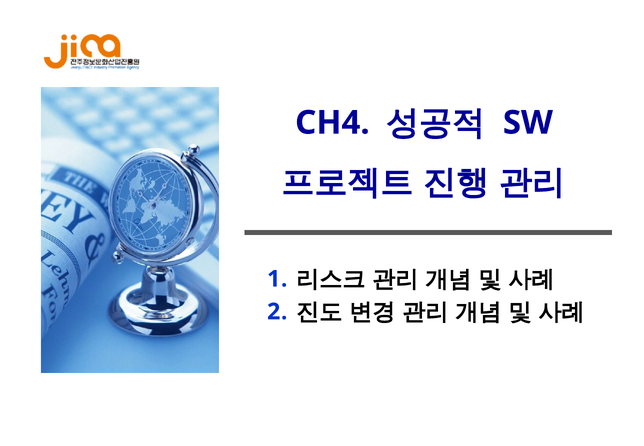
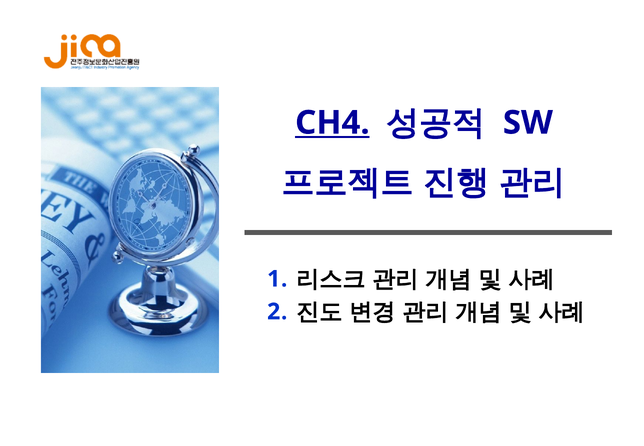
CH4 underline: none -> present
